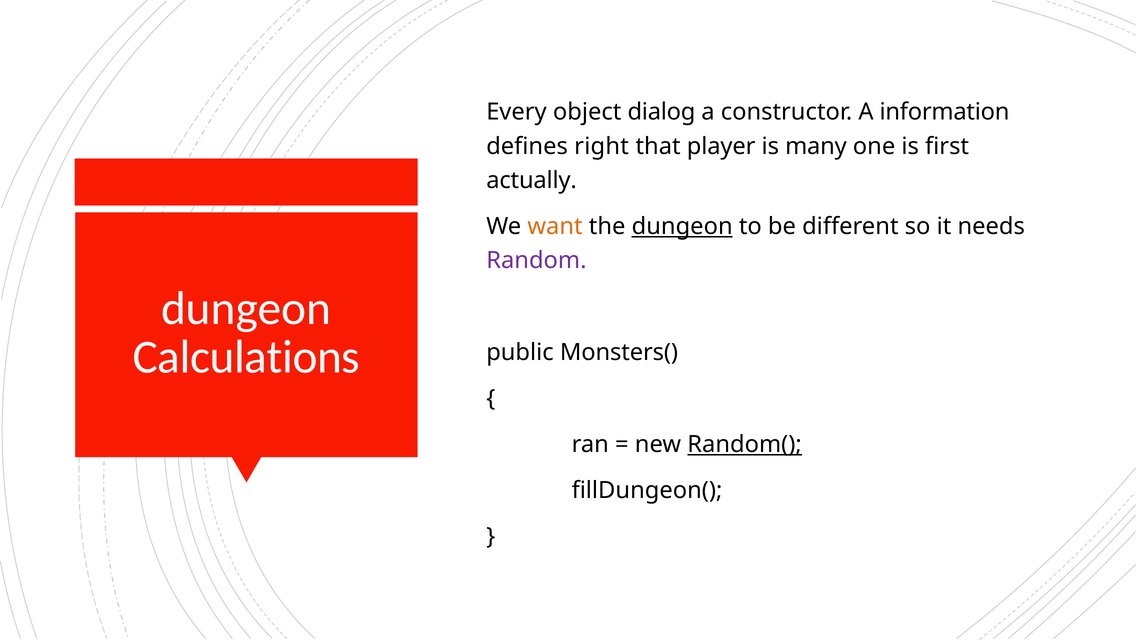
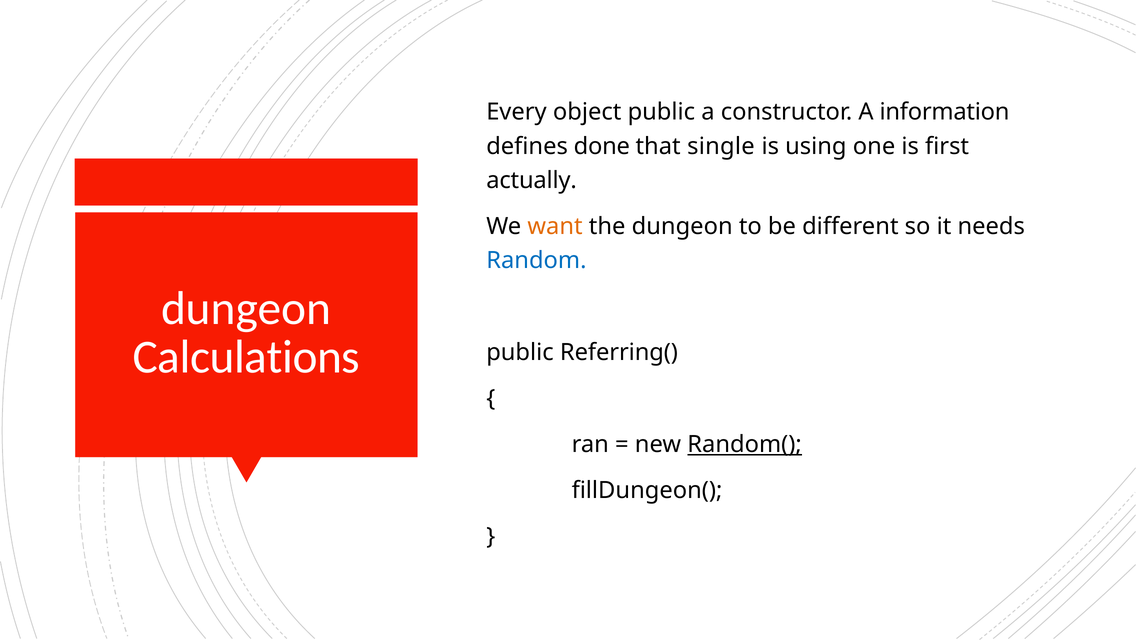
object dialog: dialog -> public
right: right -> done
player: player -> single
many: many -> using
dungeon at (682, 226) underline: present -> none
Random colour: purple -> blue
Monsters(: Monsters( -> Referring(
